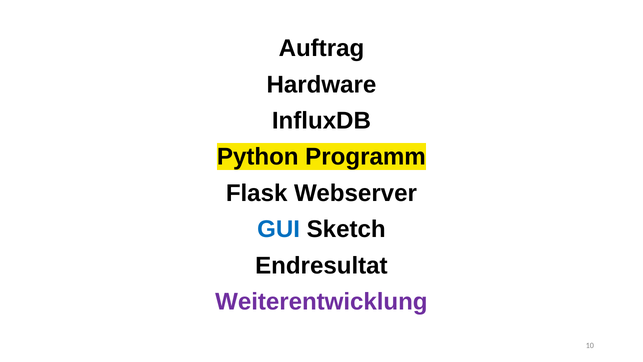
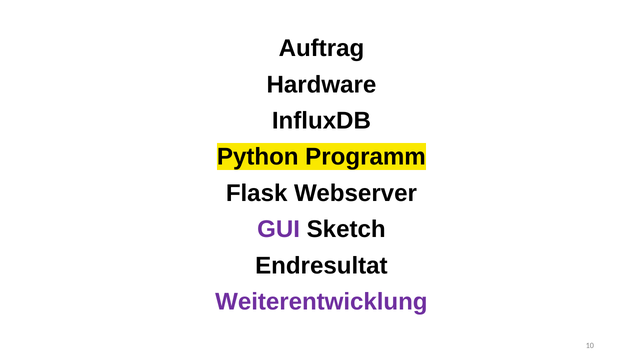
GUI colour: blue -> purple
